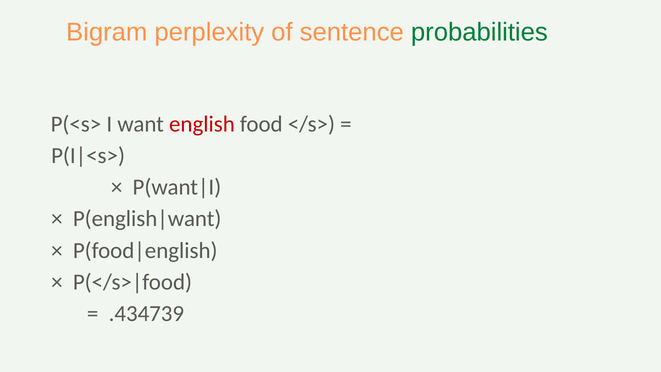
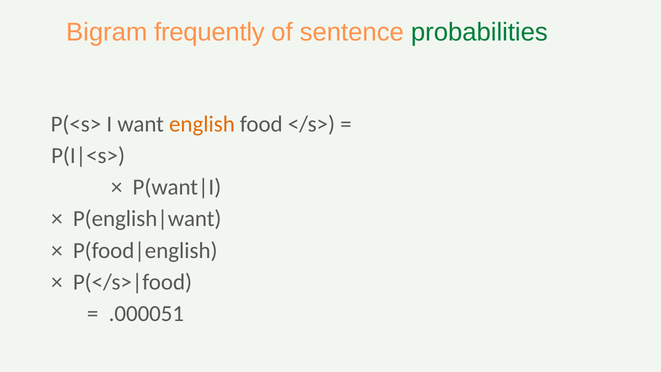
perplexity: perplexity -> frequently
english colour: red -> orange
.434739: .434739 -> .000051
